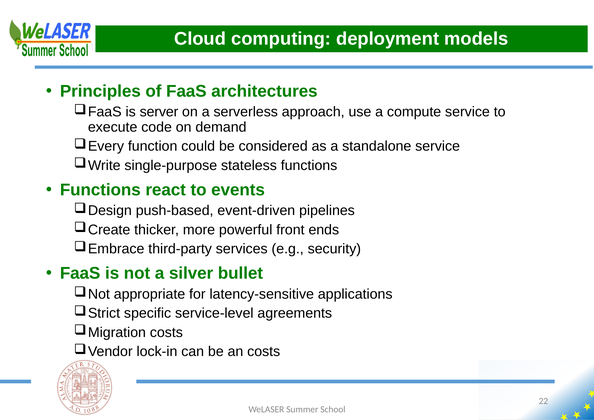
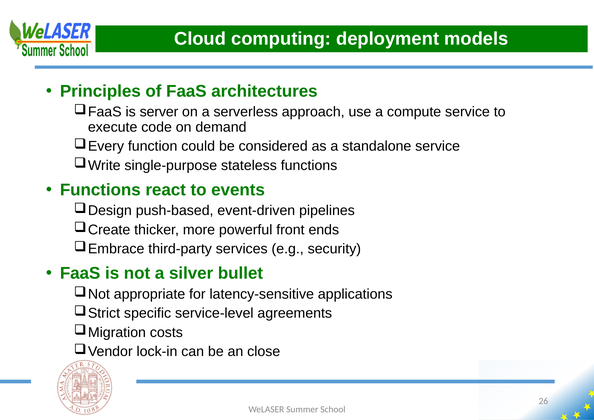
an costs: costs -> close
22: 22 -> 26
